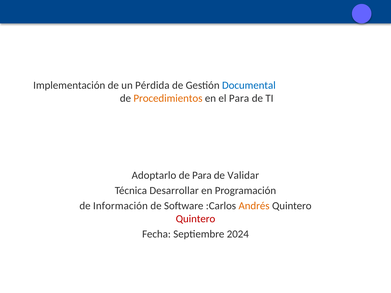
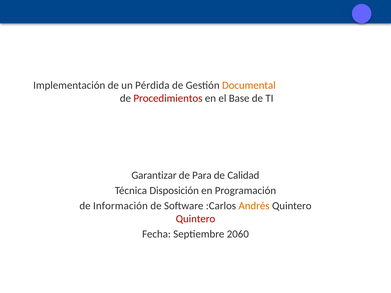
Documental colour: blue -> orange
Procedimientos colour: orange -> red
el Para: Para -> Base
Adoptarlo: Adoptarlo -> Garantizar
Validar: Validar -> Calidad
Desarrollar: Desarrollar -> Disposición
2024: 2024 -> 2060
